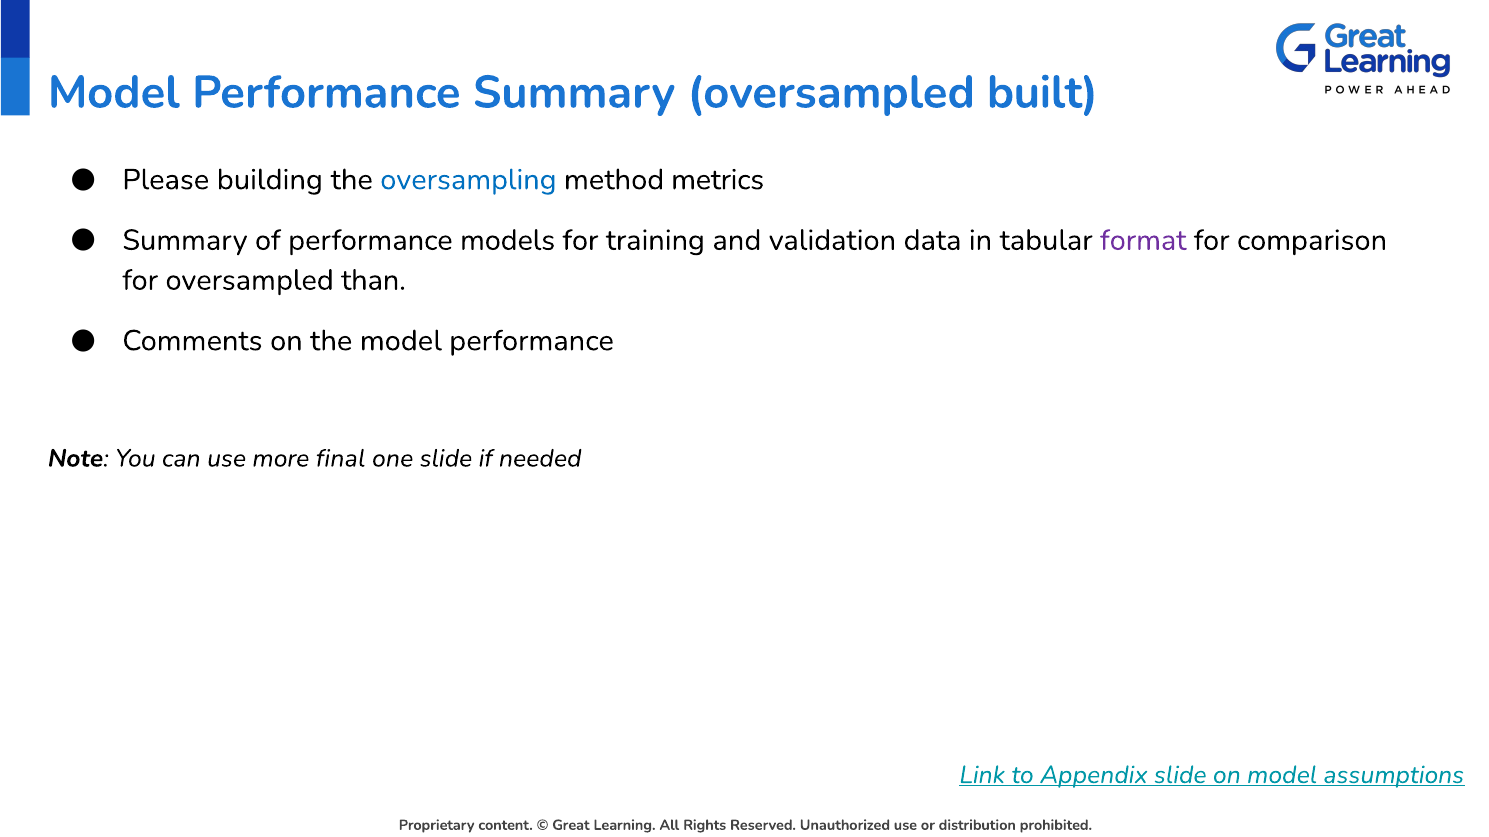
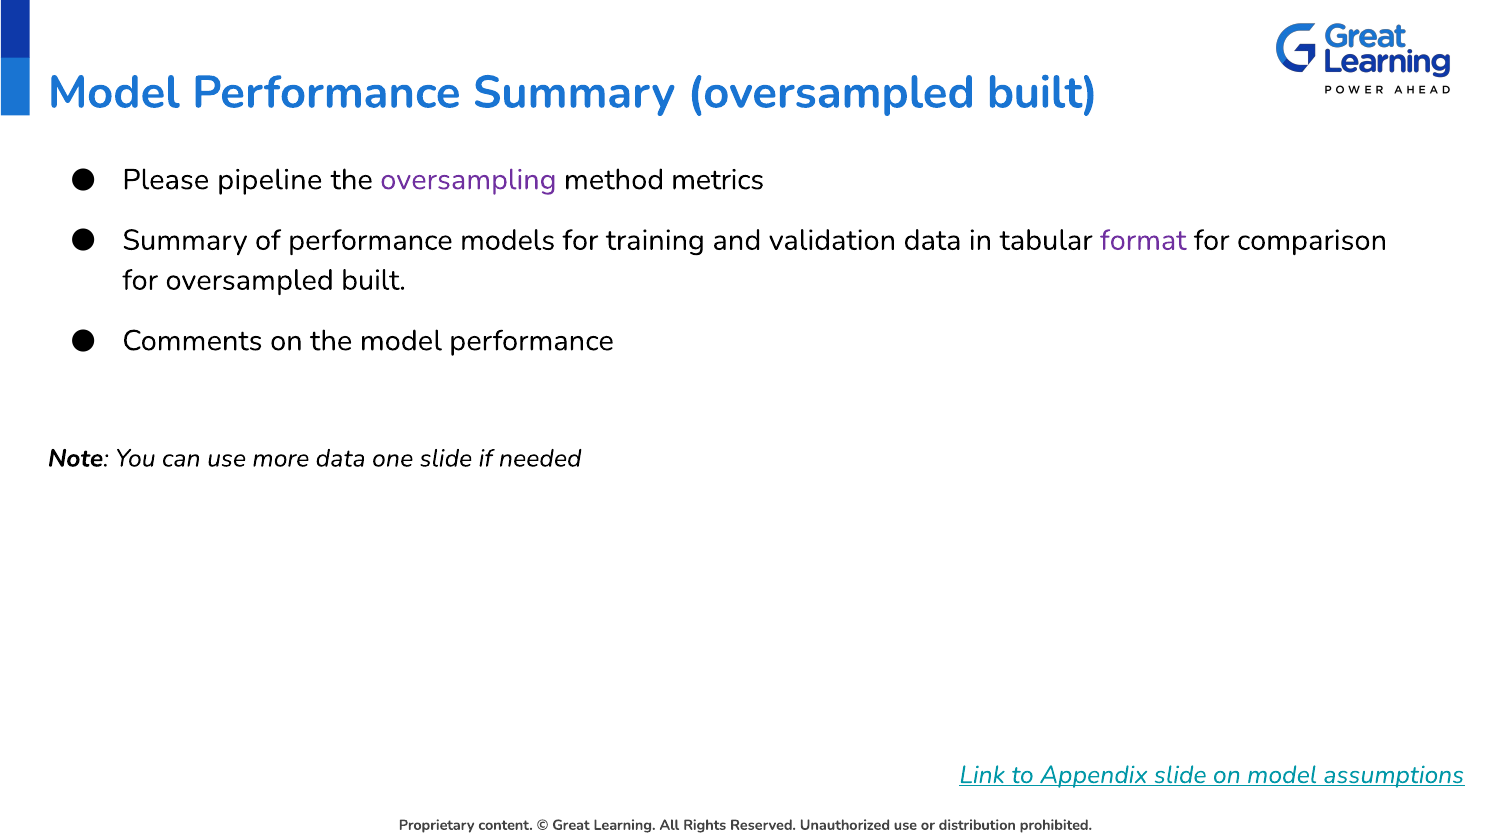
building: building -> pipeline
oversampling colour: blue -> purple
for oversampled than: than -> built
more final: final -> data
